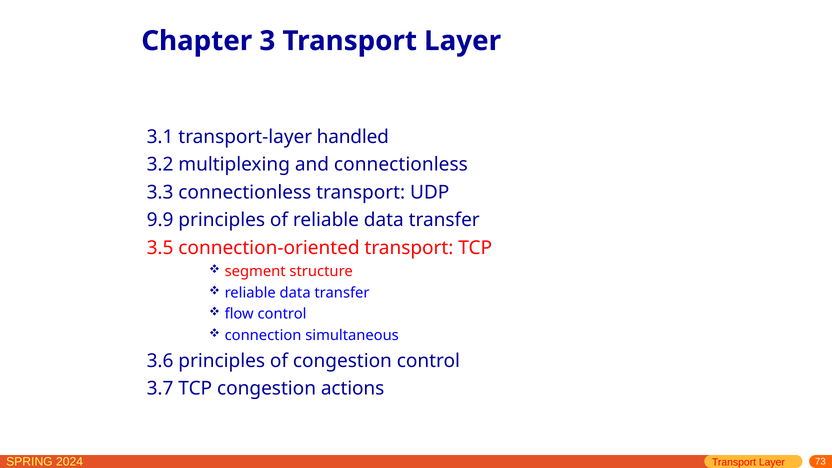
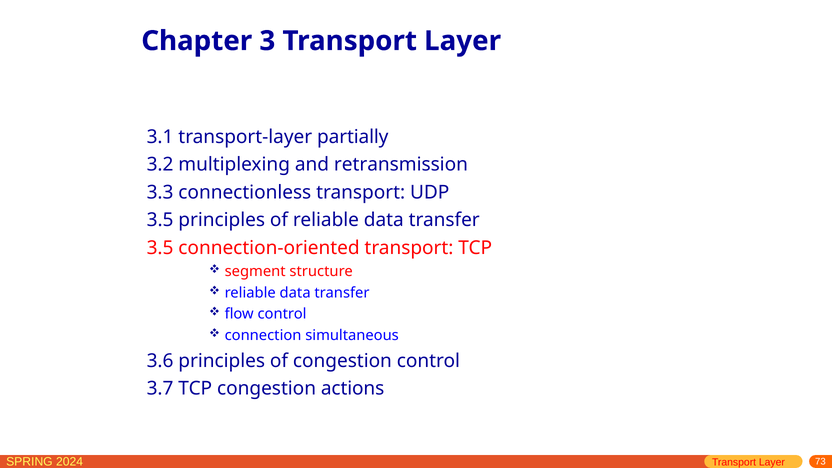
handled: handled -> partially
and connectionless: connectionless -> retransmission
9.9 at (160, 220): 9.9 -> 3.5
